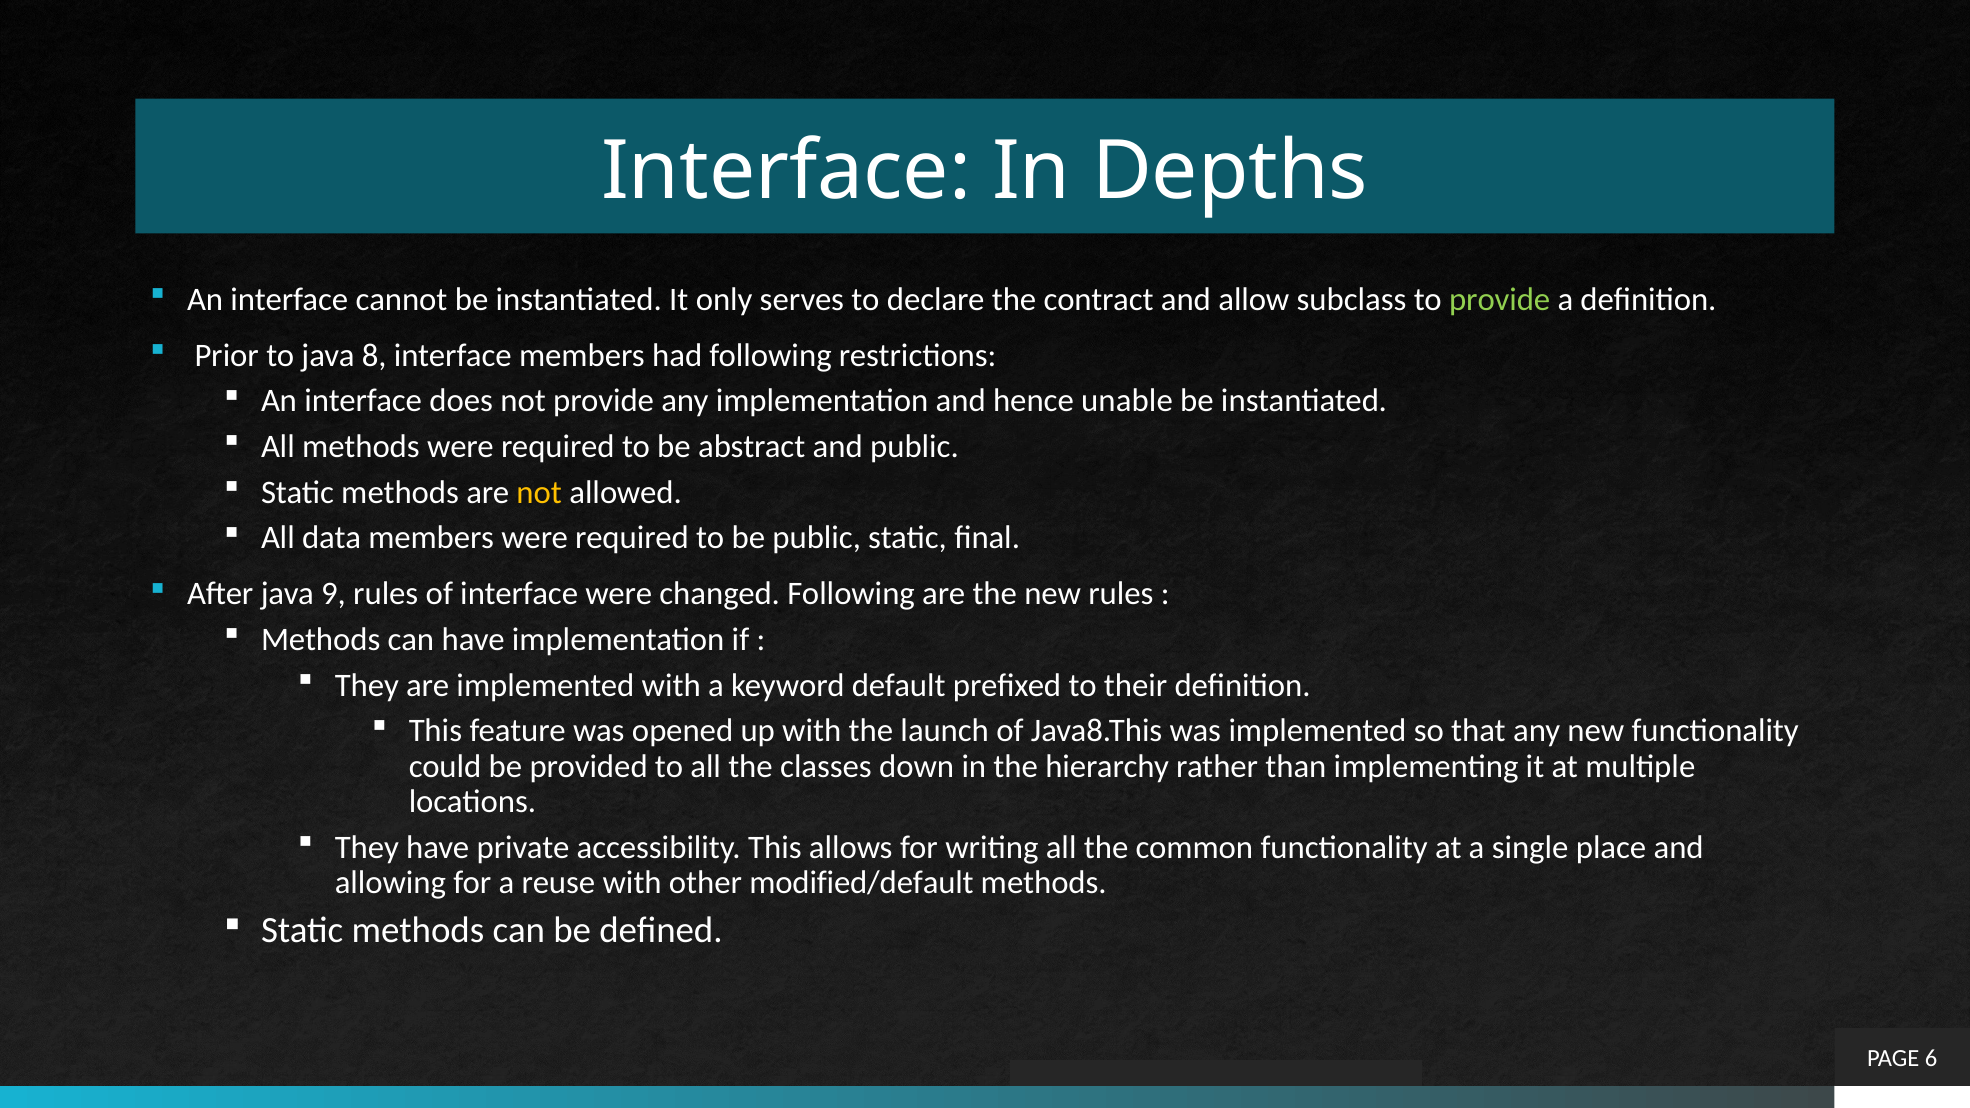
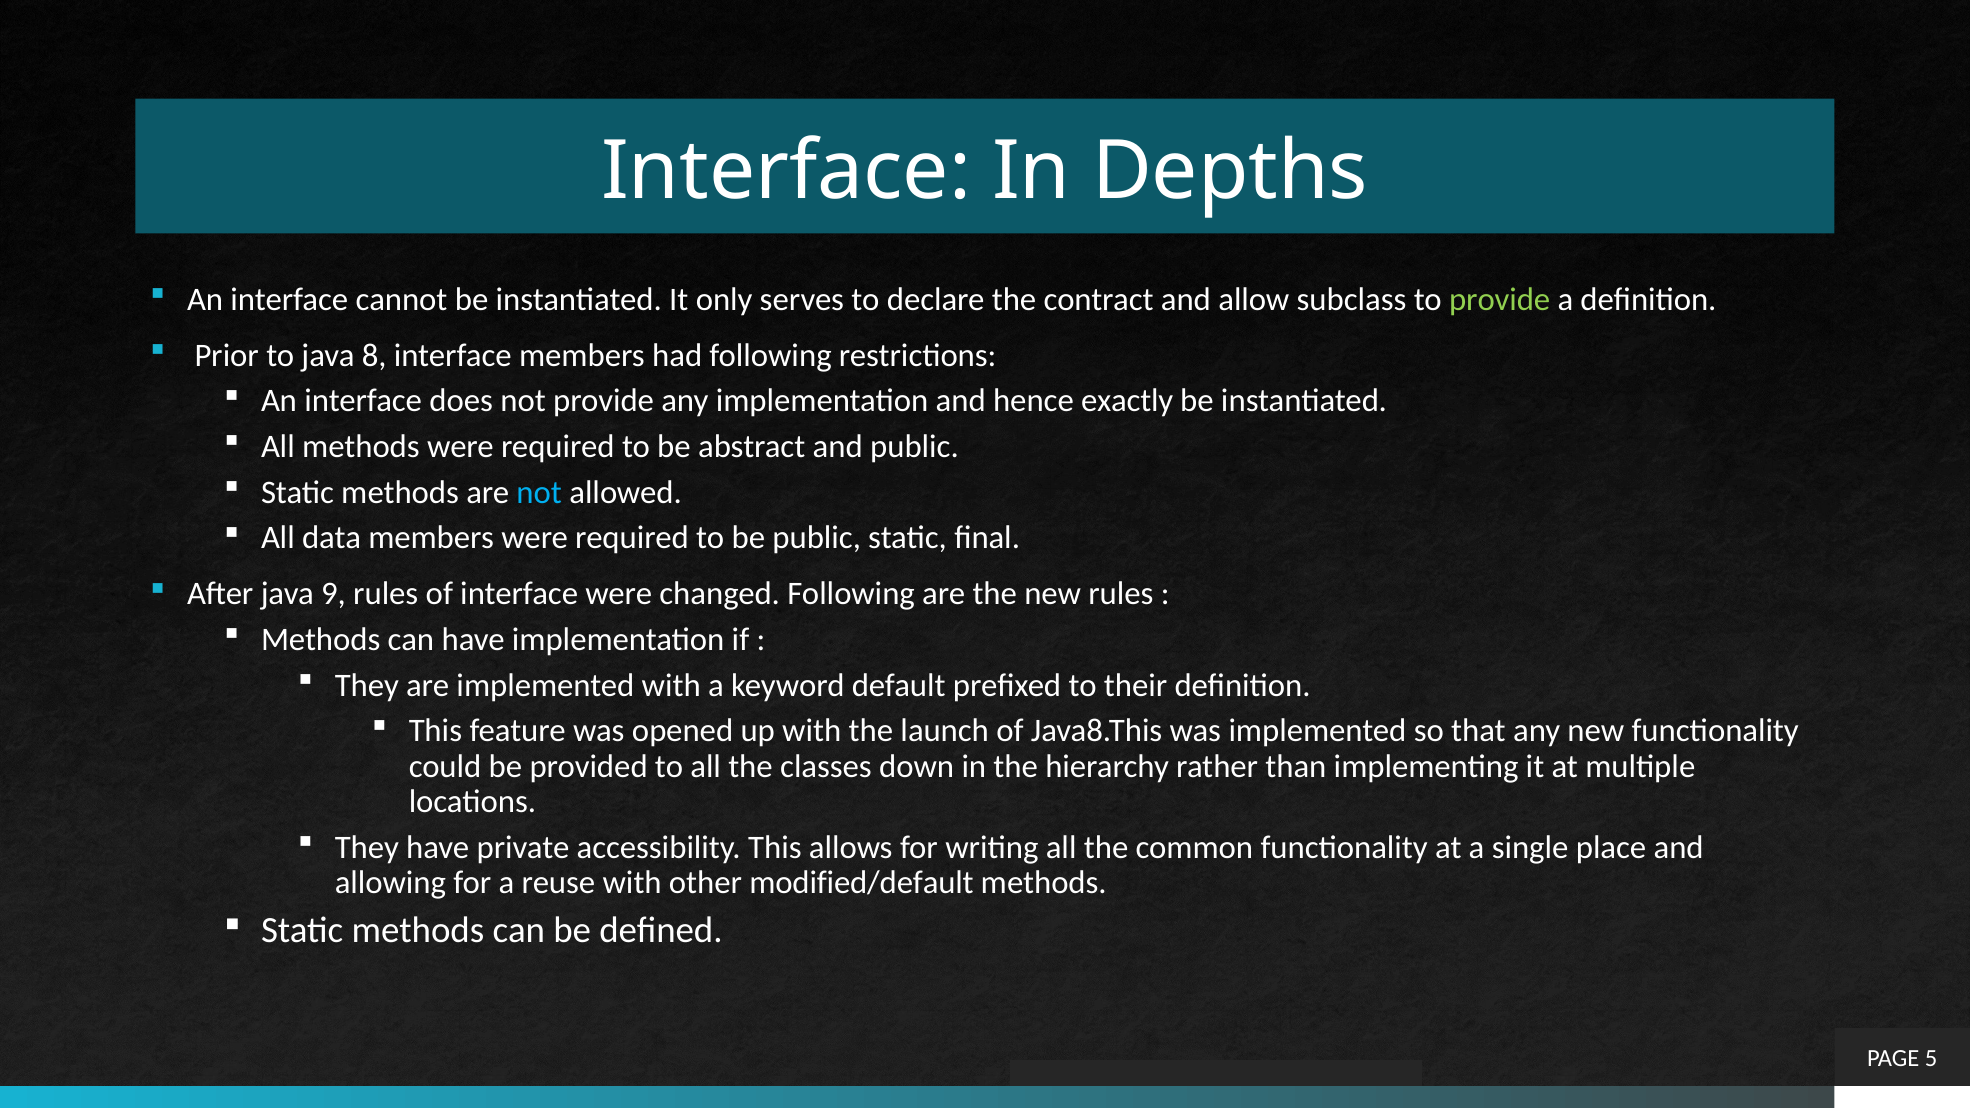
unable: unable -> exactly
not at (539, 492) colour: yellow -> light blue
6: 6 -> 5
